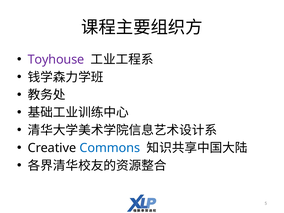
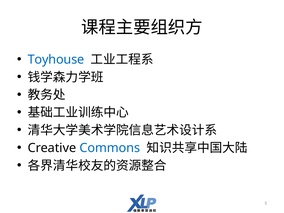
Toyhouse colour: purple -> blue
